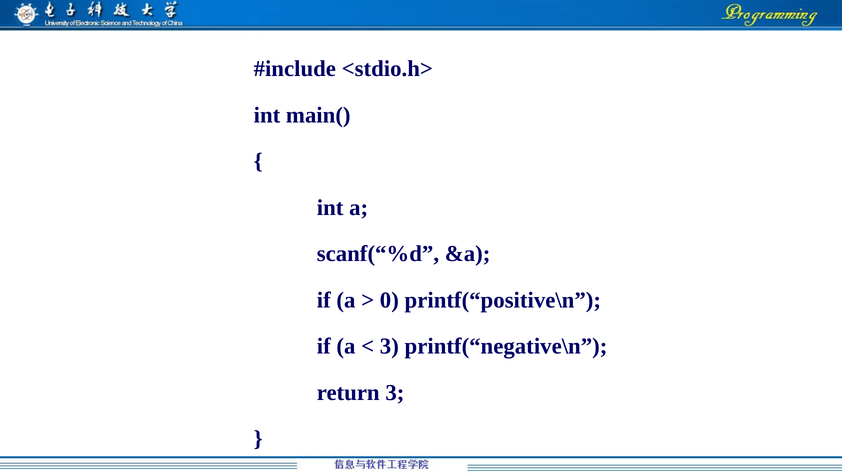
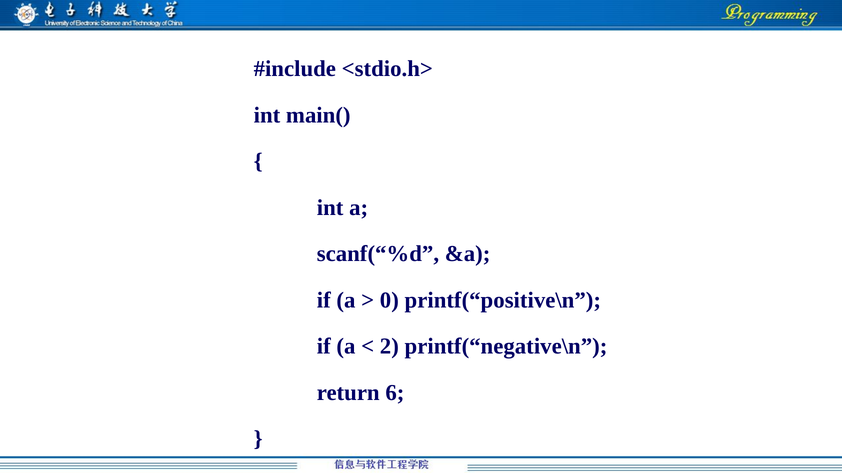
3 at (389, 347): 3 -> 2
return 3: 3 -> 6
